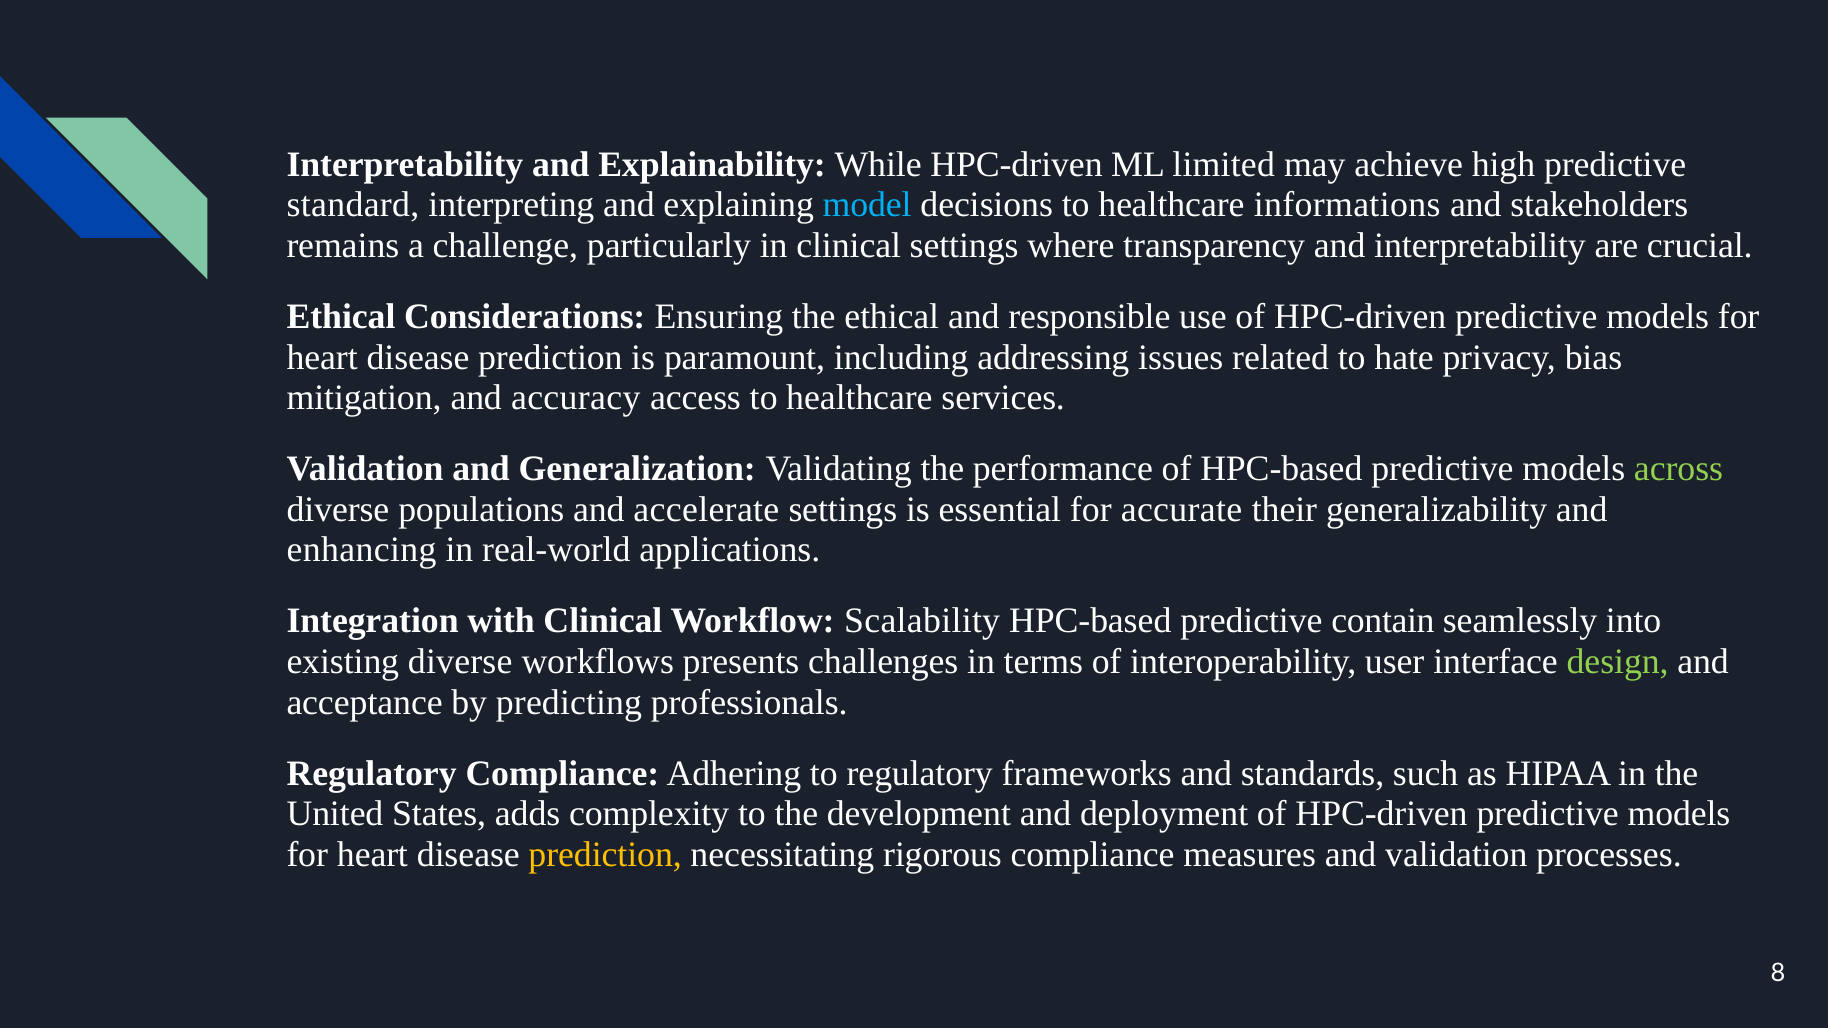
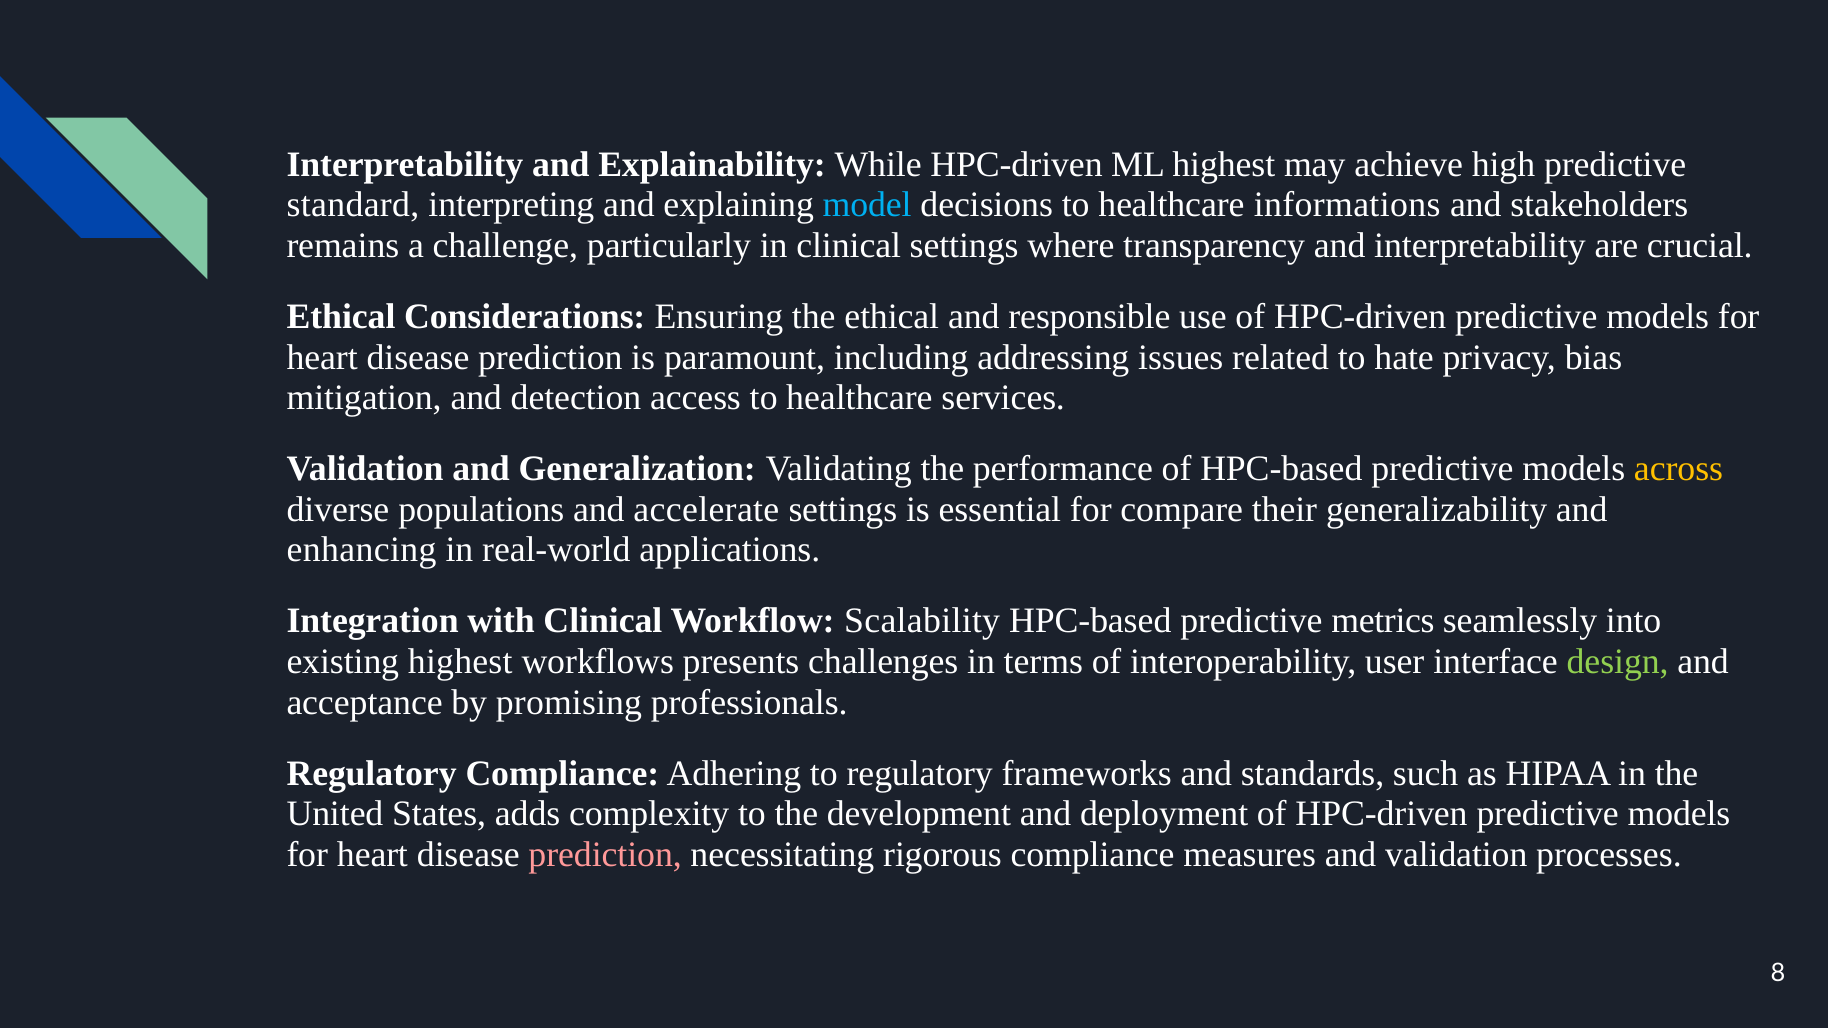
ML limited: limited -> highest
accuracy: accuracy -> detection
across colour: light green -> yellow
accurate: accurate -> compare
contain: contain -> metrics
existing diverse: diverse -> highest
predicting: predicting -> promising
prediction at (605, 855) colour: yellow -> pink
